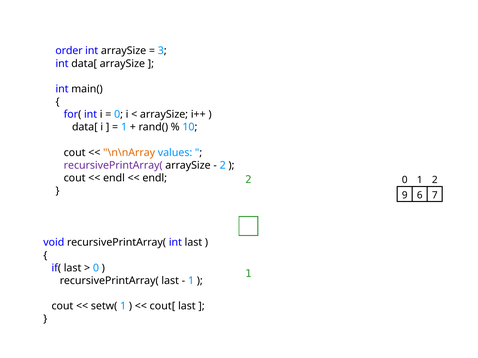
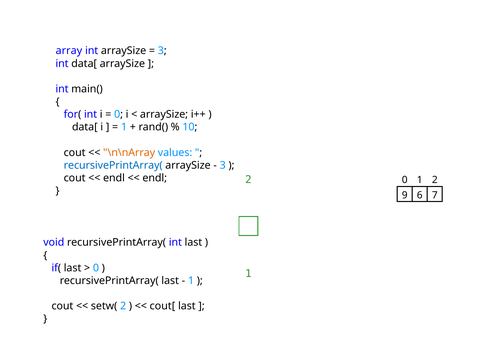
order: order -> array
recursivePrintArray( at (113, 166) colour: purple -> blue
2 at (223, 166): 2 -> 3
setw( 1: 1 -> 2
